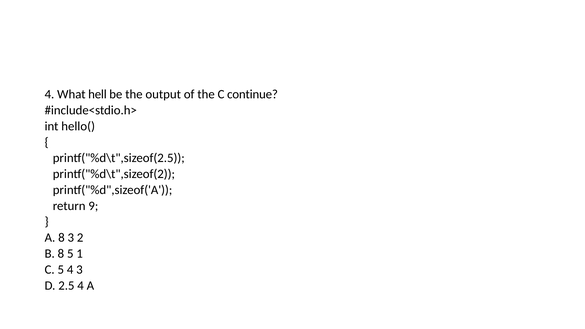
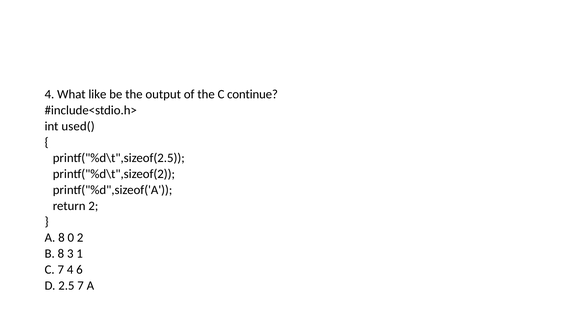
hell: hell -> like
hello(: hello( -> used(
return 9: 9 -> 2
8 3: 3 -> 0
8 5: 5 -> 3
C 5: 5 -> 7
4 3: 3 -> 6
2.5 4: 4 -> 7
